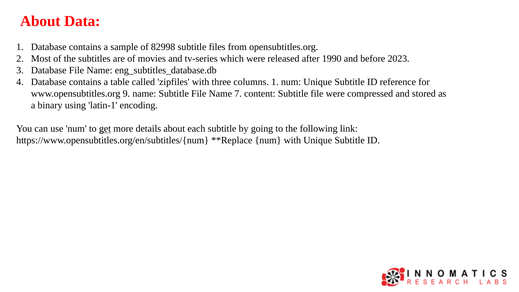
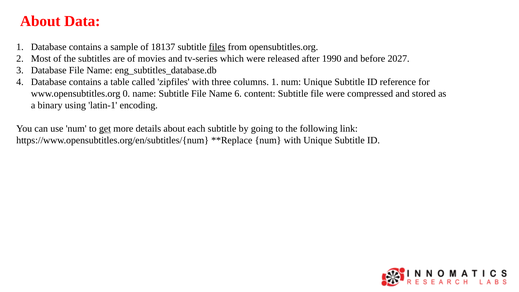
82998: 82998 -> 18137
files underline: none -> present
2023: 2023 -> 2027
9: 9 -> 0
7: 7 -> 6
